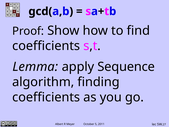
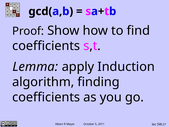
Sequence: Sequence -> Induction
